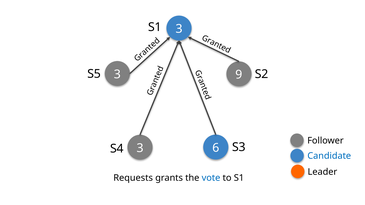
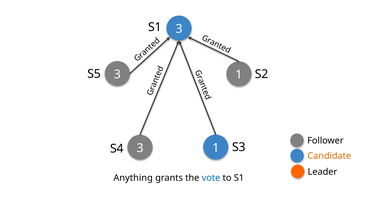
9 at (239, 75): 9 -> 1
6 at (216, 148): 6 -> 1
Candidate colour: blue -> orange
Requests: Requests -> Anything
